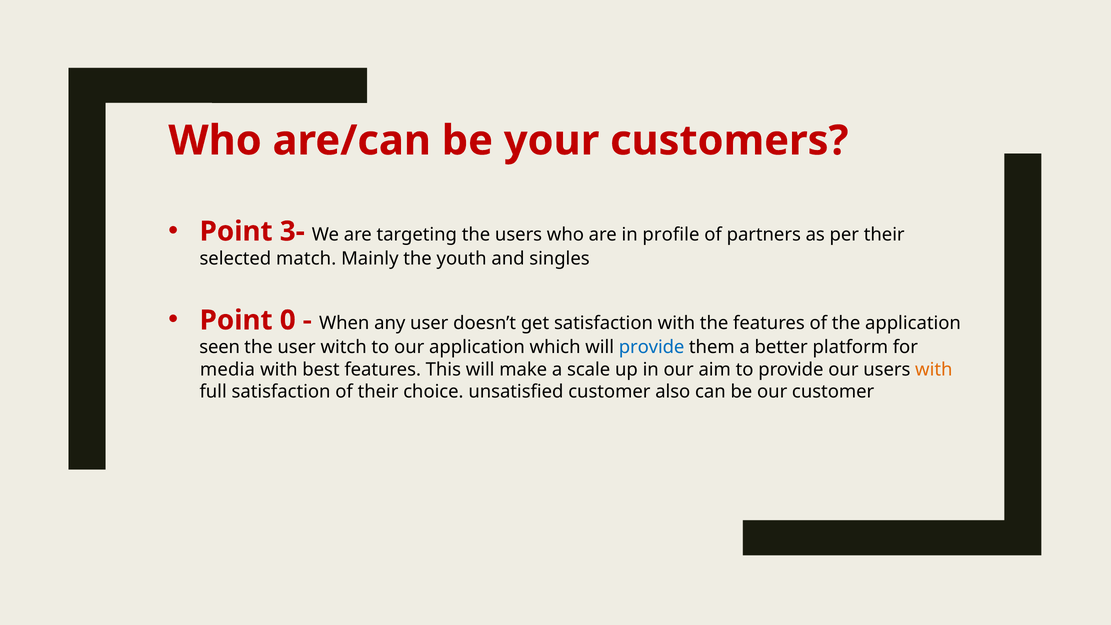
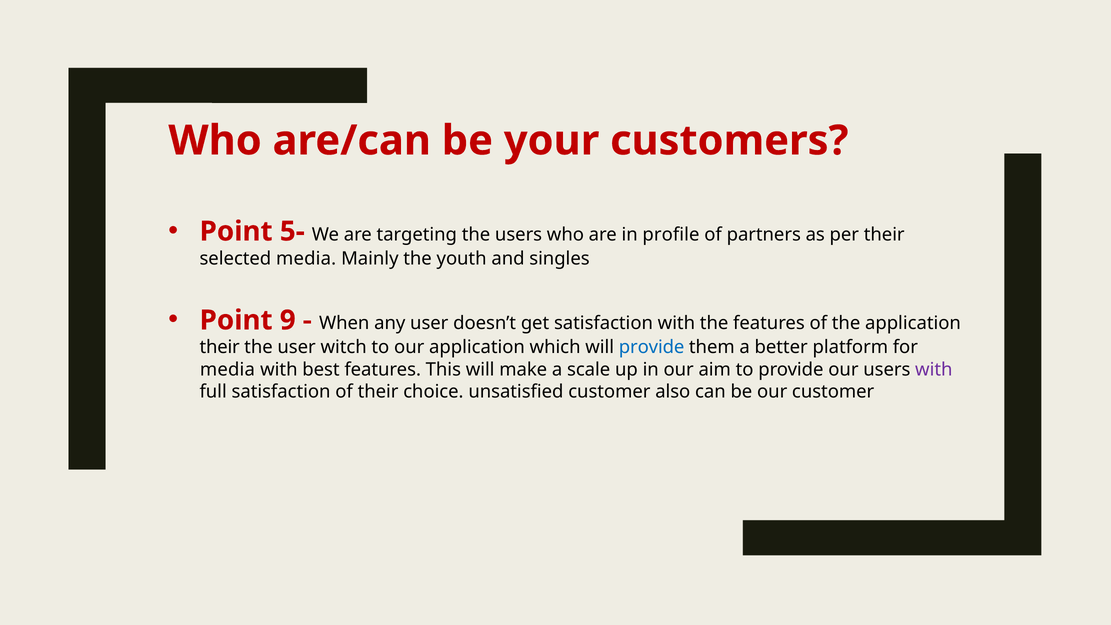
3-: 3- -> 5-
selected match: match -> media
0: 0 -> 9
seen at (220, 347): seen -> their
with at (934, 370) colour: orange -> purple
